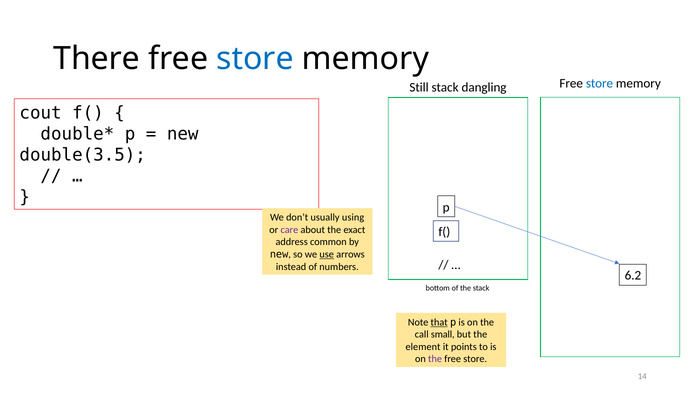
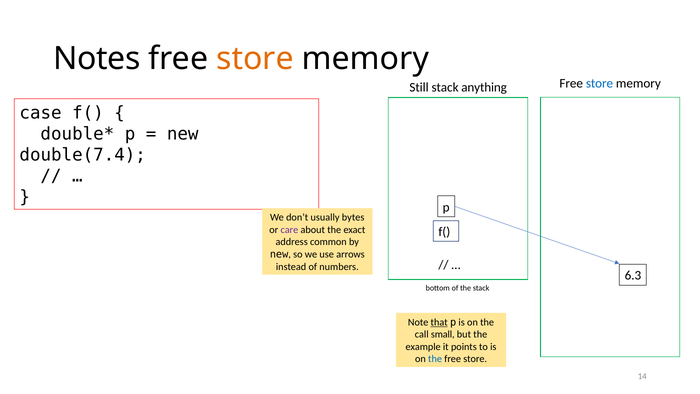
There: There -> Notes
store at (255, 59) colour: blue -> orange
dangling: dangling -> anything
cout: cout -> case
double(3.5: double(3.5 -> double(7.4
using: using -> bytes
use underline: present -> none
6.2: 6.2 -> 6.3
element: element -> example
the at (435, 359) colour: purple -> blue
